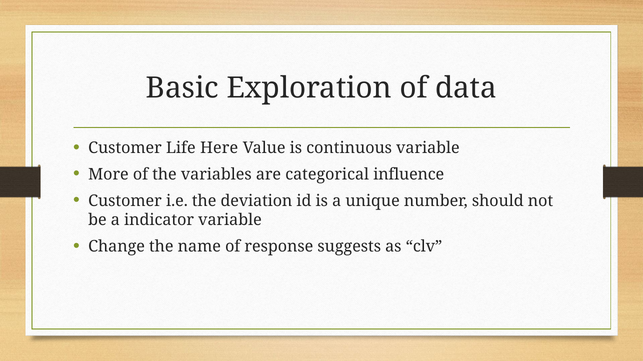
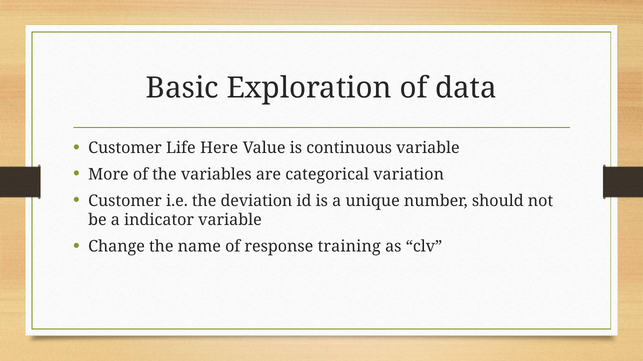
influence: influence -> variation
suggests: suggests -> training
